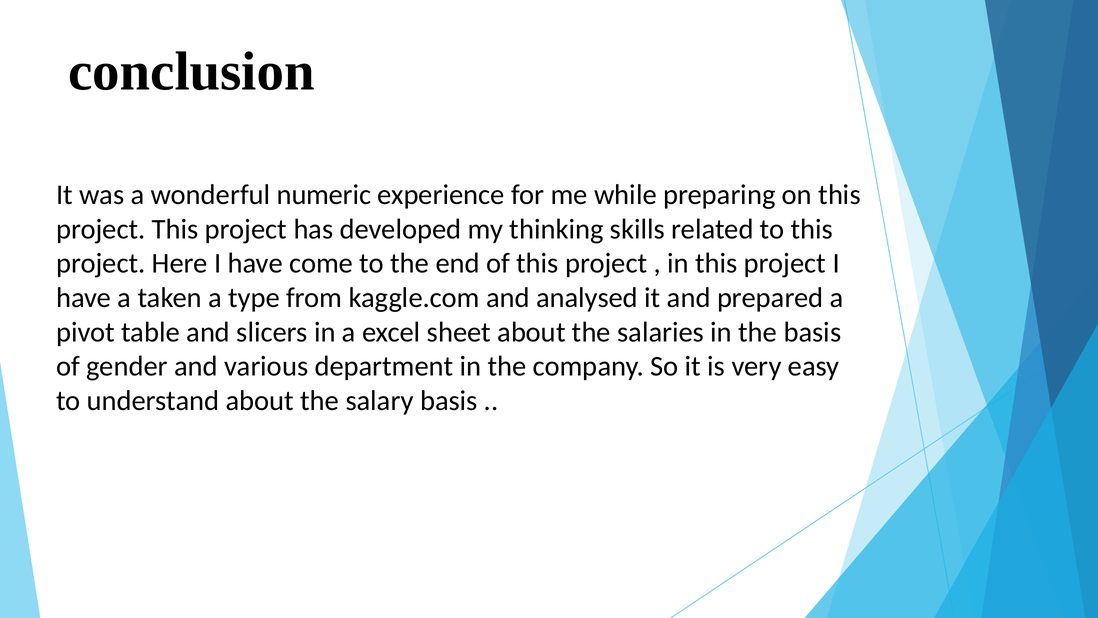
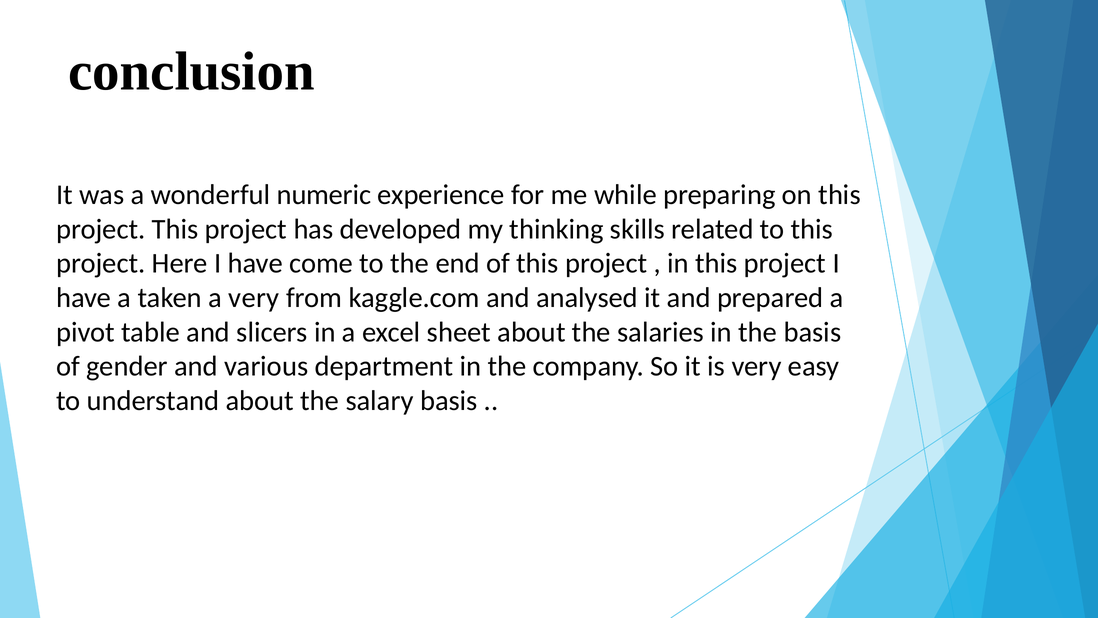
a type: type -> very
